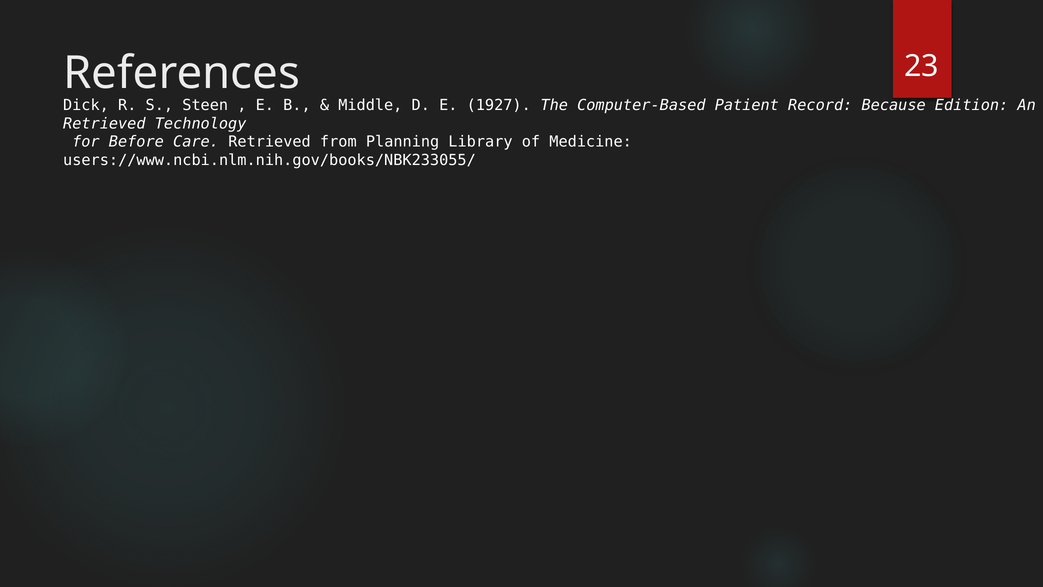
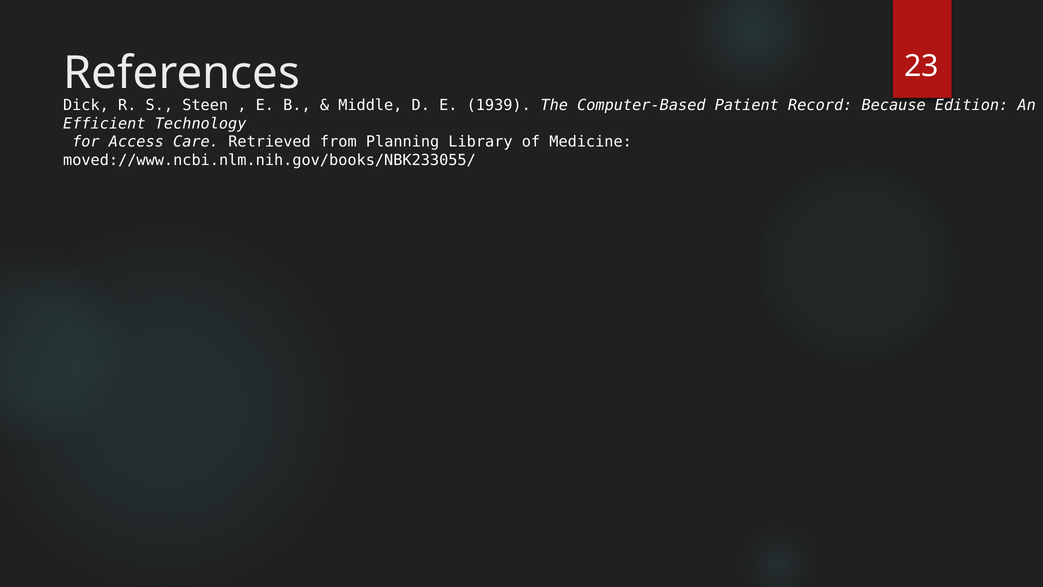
1927: 1927 -> 1939
Retrieved at (104, 123): Retrieved -> Efficient
Before: Before -> Access
users://www.ncbi.nlm.nih.gov/books/NBK233055/: users://www.ncbi.nlm.nih.gov/books/NBK233055/ -> moved://www.ncbi.nlm.nih.gov/books/NBK233055/
